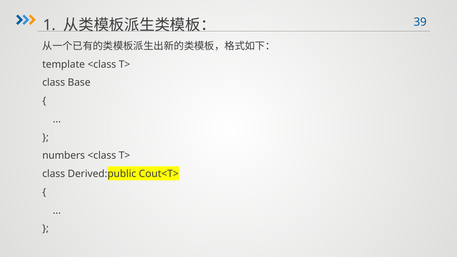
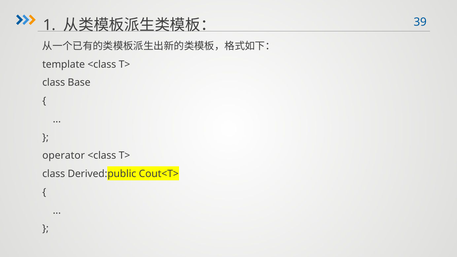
numbers: numbers -> operator
